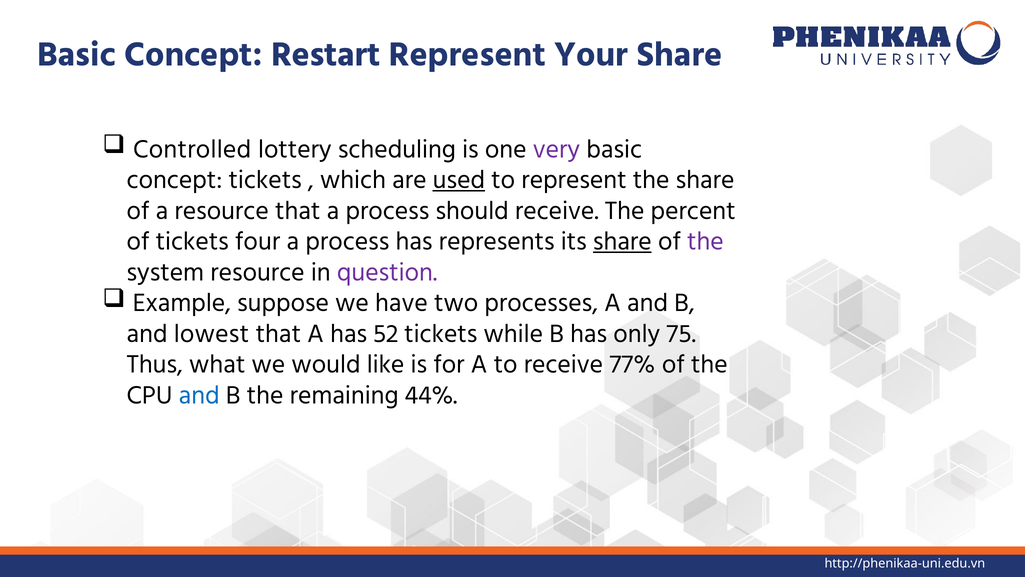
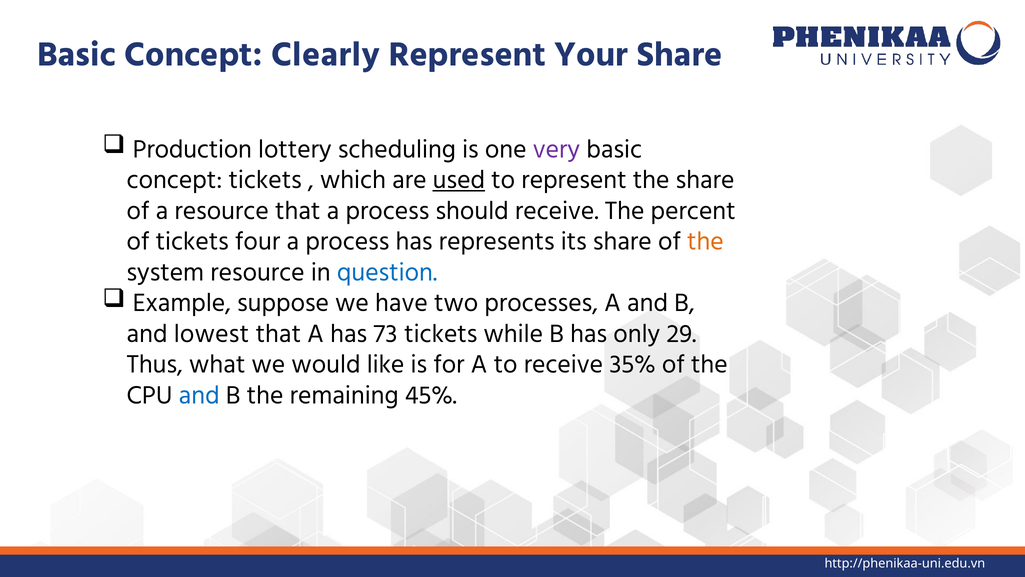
Restart: Restart -> Clearly
Controlled: Controlled -> Production
share at (622, 241) underline: present -> none
the at (705, 241) colour: purple -> orange
question colour: purple -> blue
52: 52 -> 73
75: 75 -> 29
77%: 77% -> 35%
44%: 44% -> 45%
